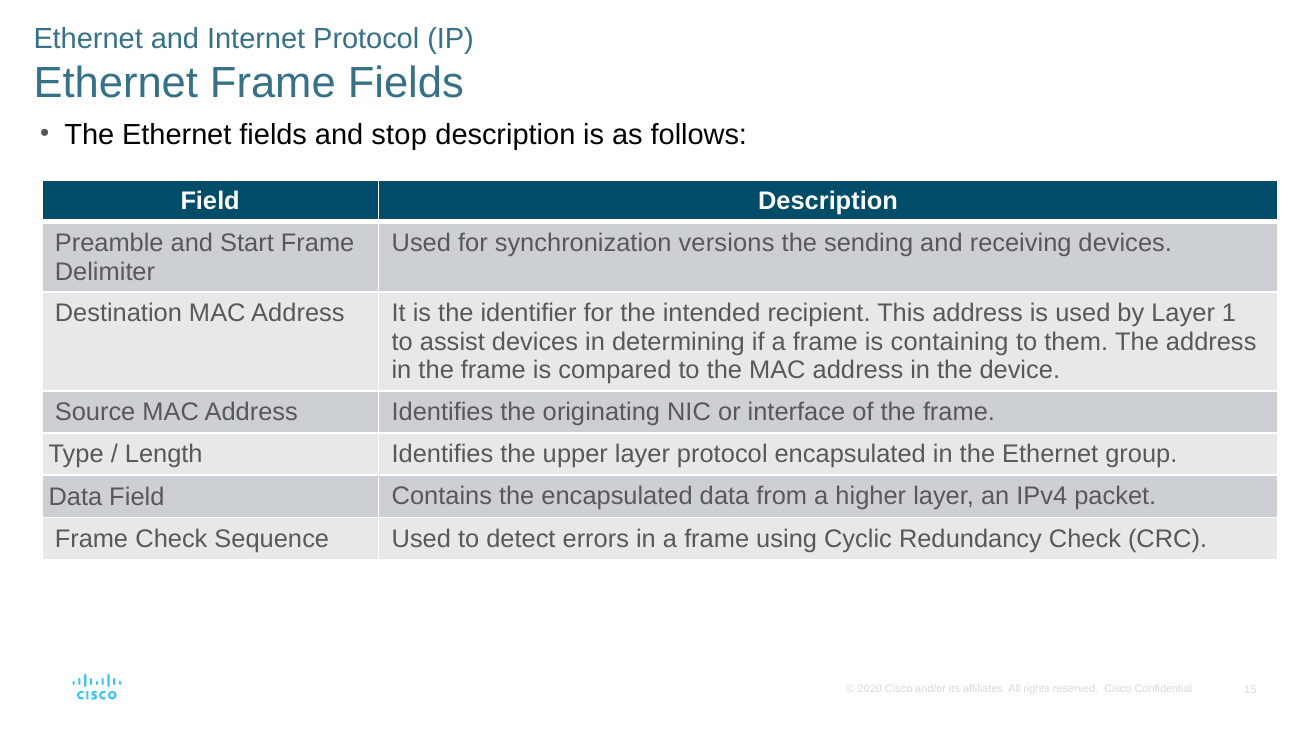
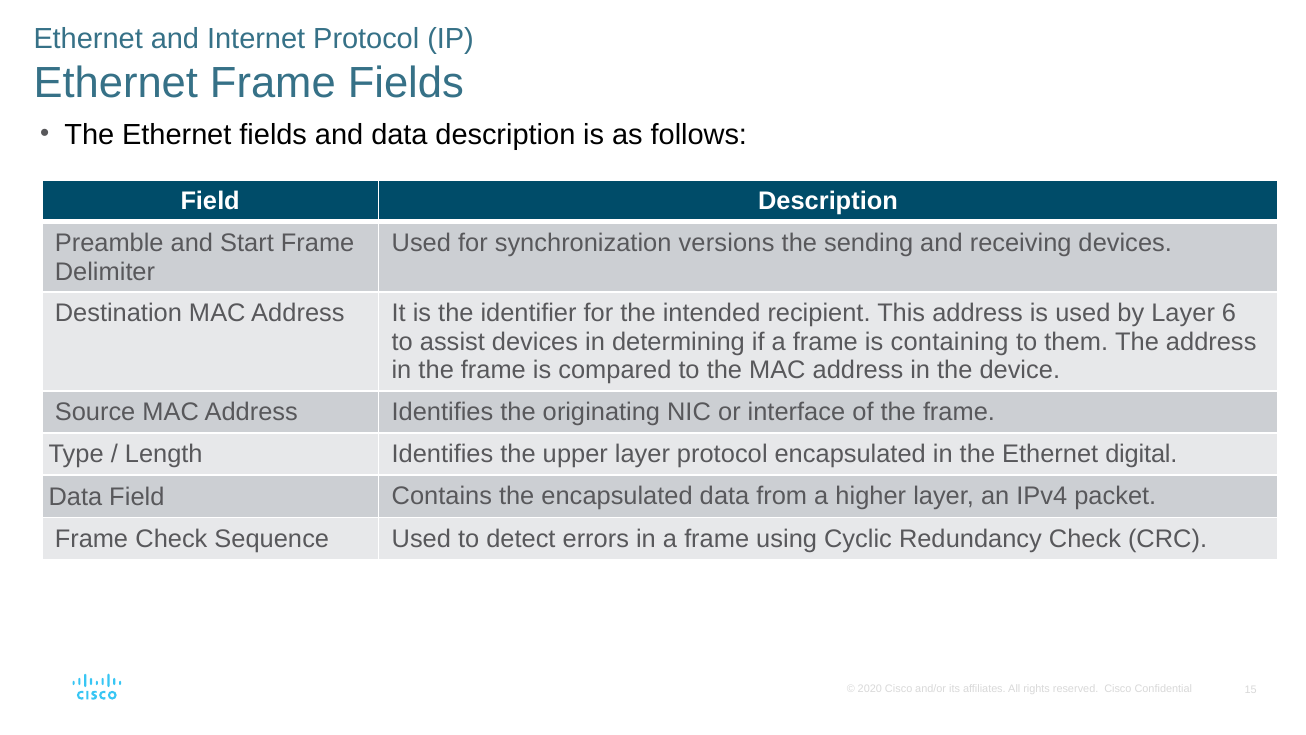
and stop: stop -> data
1: 1 -> 6
group: group -> digital
